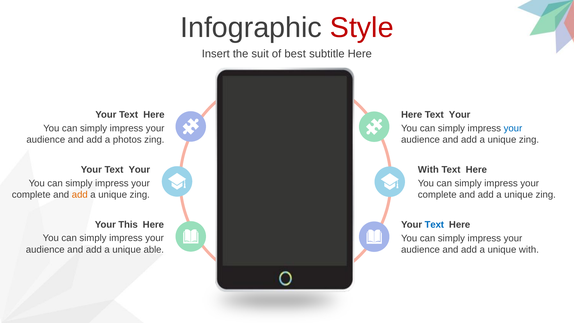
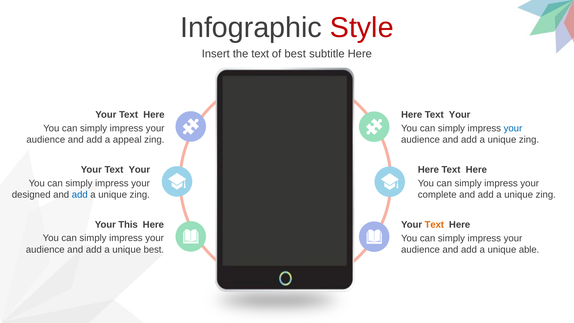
the suit: suit -> text
photos: photos -> appeal
With at (428, 170): With -> Here
complete at (31, 195): complete -> designed
add at (80, 195) colour: orange -> blue
Text at (434, 225) colour: blue -> orange
unique able: able -> best
unique with: with -> able
